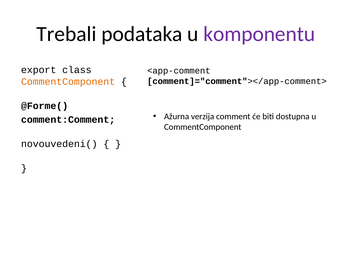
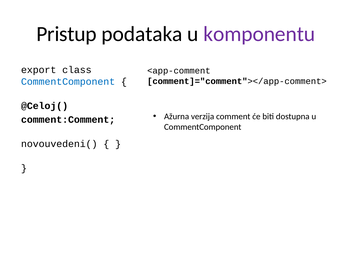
Trebali: Trebali -> Pristup
CommentComponent at (68, 82) colour: orange -> blue
@Forme(: @Forme( -> @Celoj(
